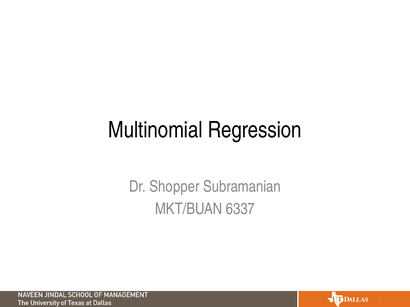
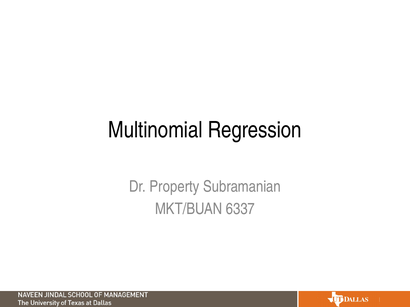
Shopper: Shopper -> Property
